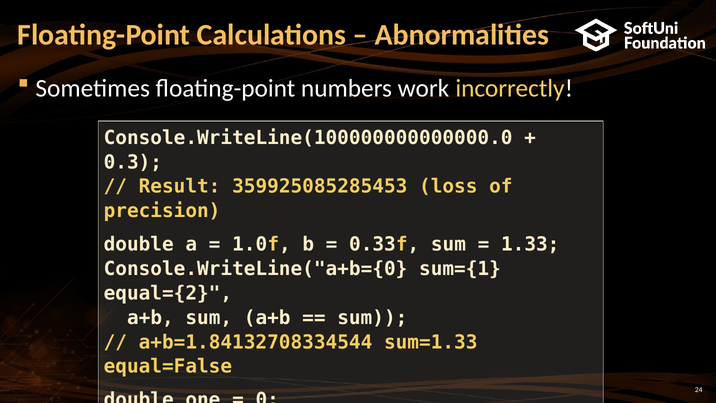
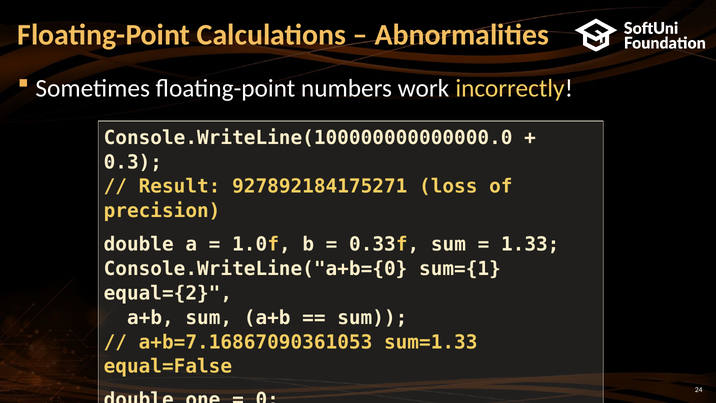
359925085285453: 359925085285453 -> 927892184175271
a+b=1.84132708334544: a+b=1.84132708334544 -> a+b=7.16867090361053
